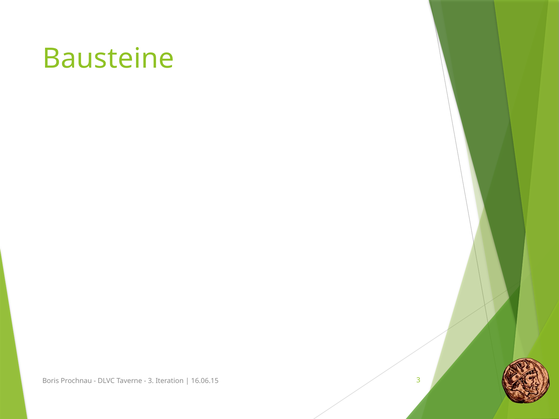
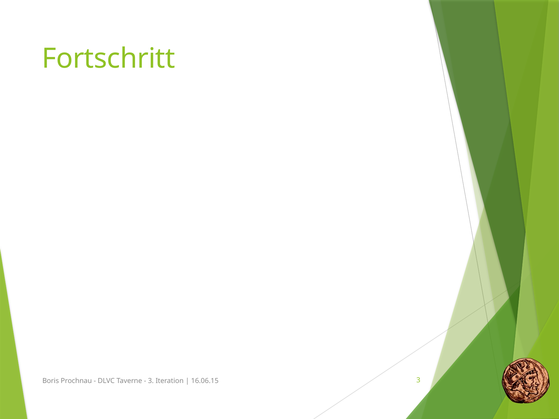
Bausteine: Bausteine -> Fortschritt
